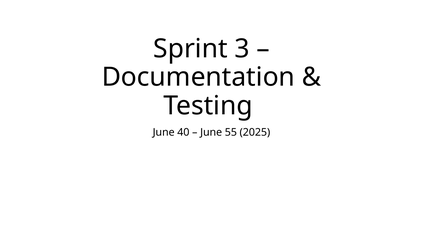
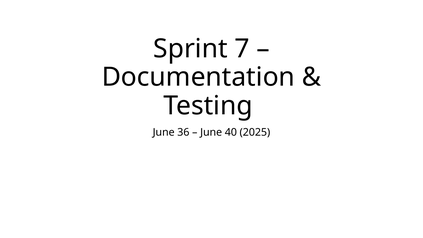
3: 3 -> 7
40: 40 -> 36
55: 55 -> 40
